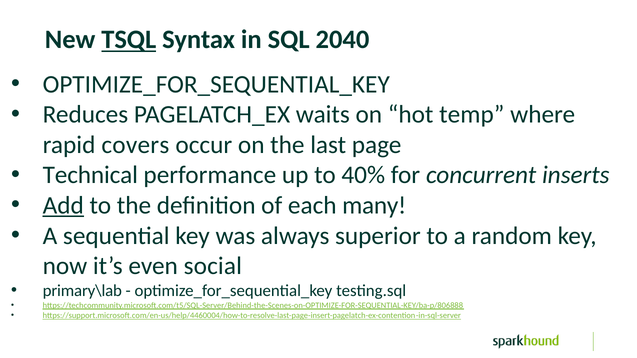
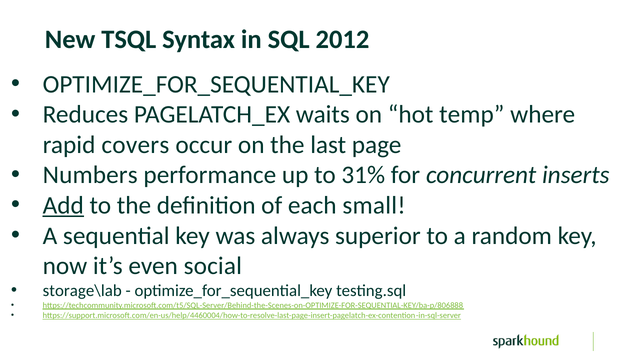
TSQL underline: present -> none
2040: 2040 -> 2012
Technical: Technical -> Numbers
40%: 40% -> 31%
many: many -> small
primary\lab: primary\lab -> storage\lab
